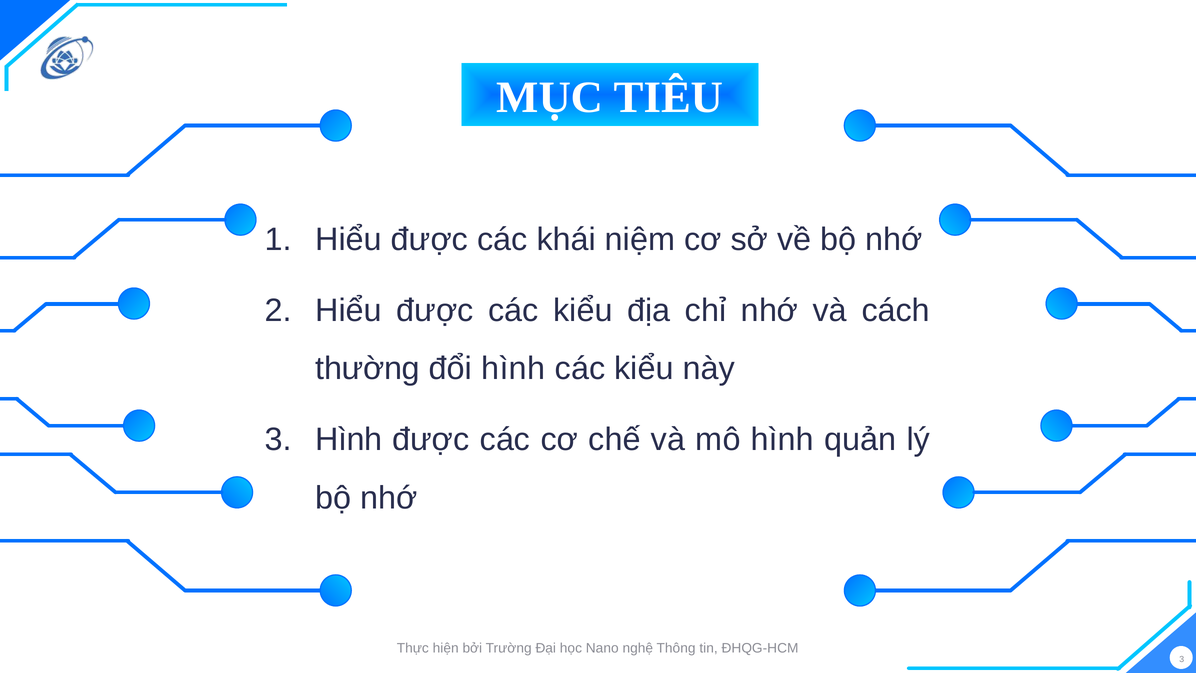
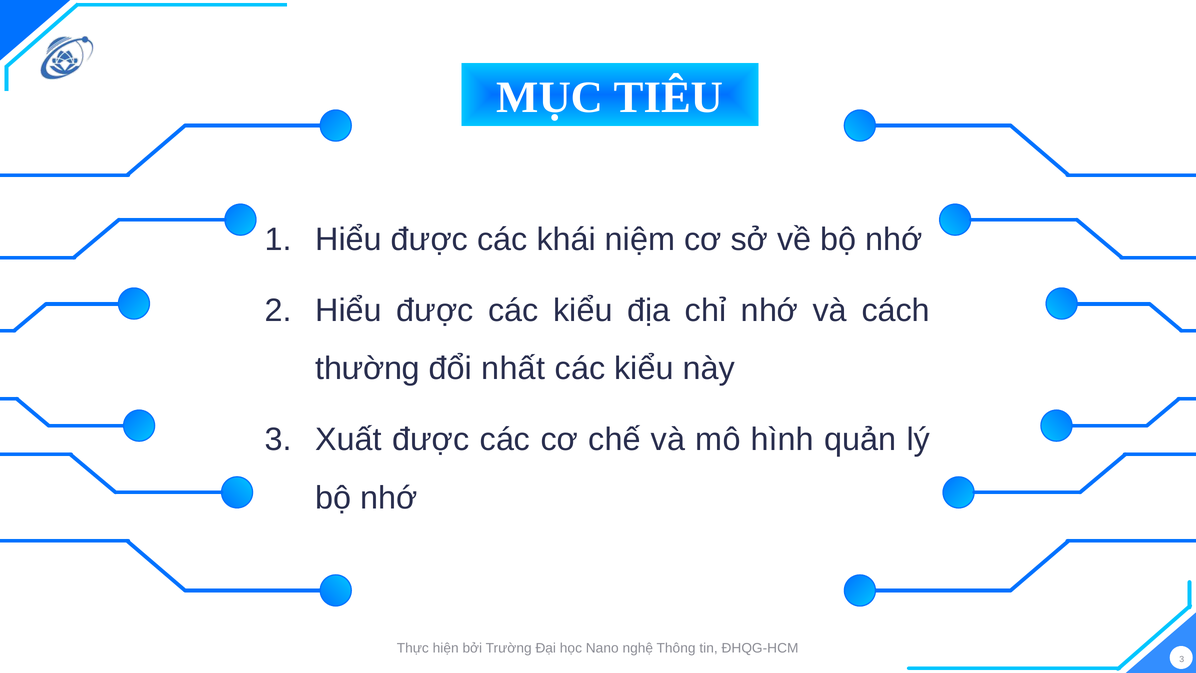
đổi hình: hình -> nhất
3 Hình: Hình -> Xuất
